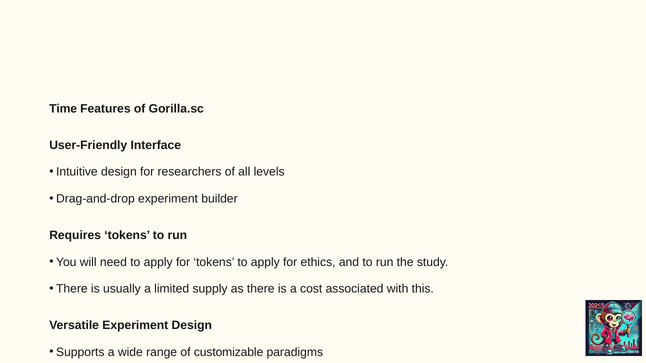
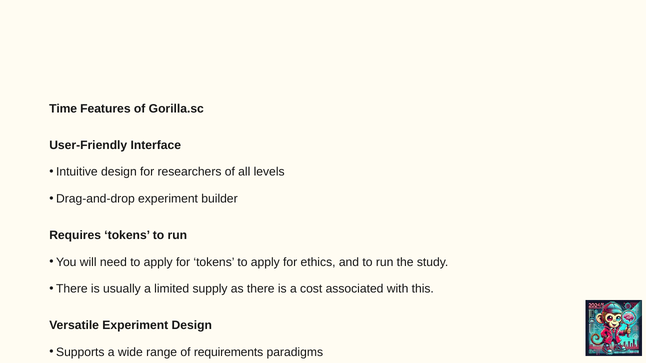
of customizable: customizable -> requirements
